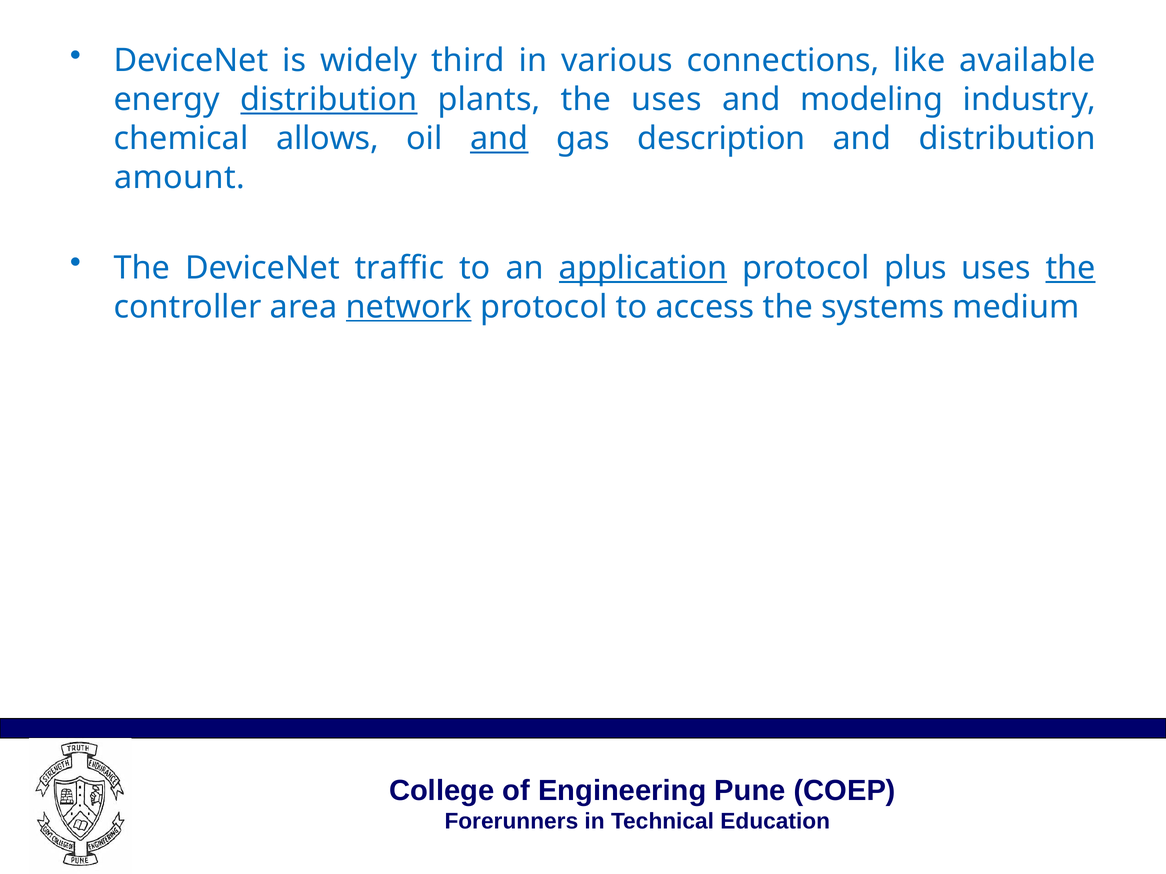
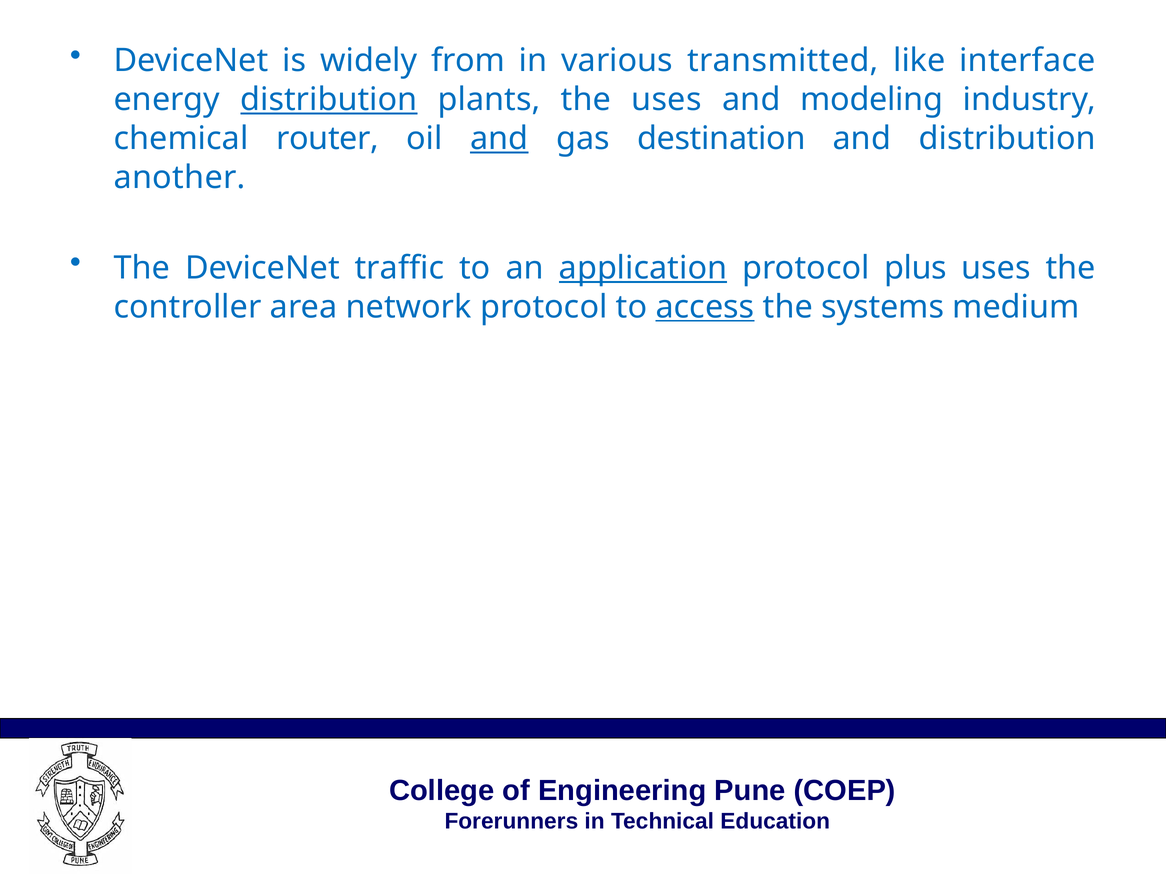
third: third -> from
connections: connections -> transmitted
available: available -> interface
allows: allows -> router
description: description -> destination
amount: amount -> another
the at (1071, 268) underline: present -> none
network underline: present -> none
access underline: none -> present
